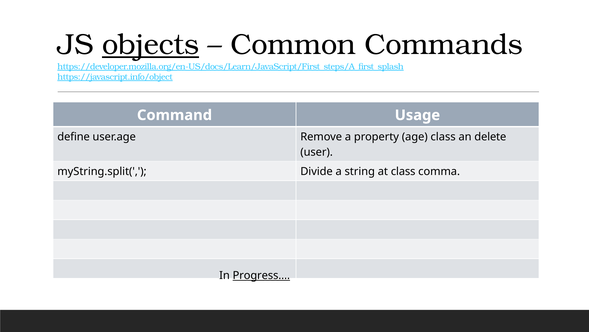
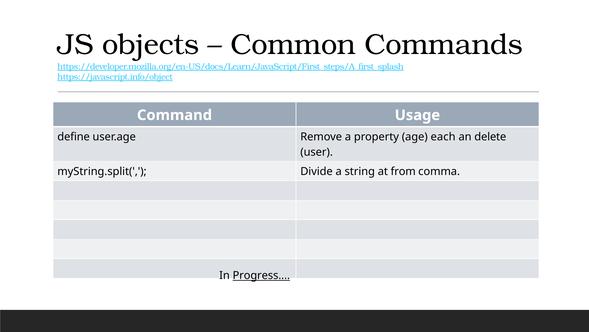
objects underline: present -> none
age class: class -> each
at class: class -> from
